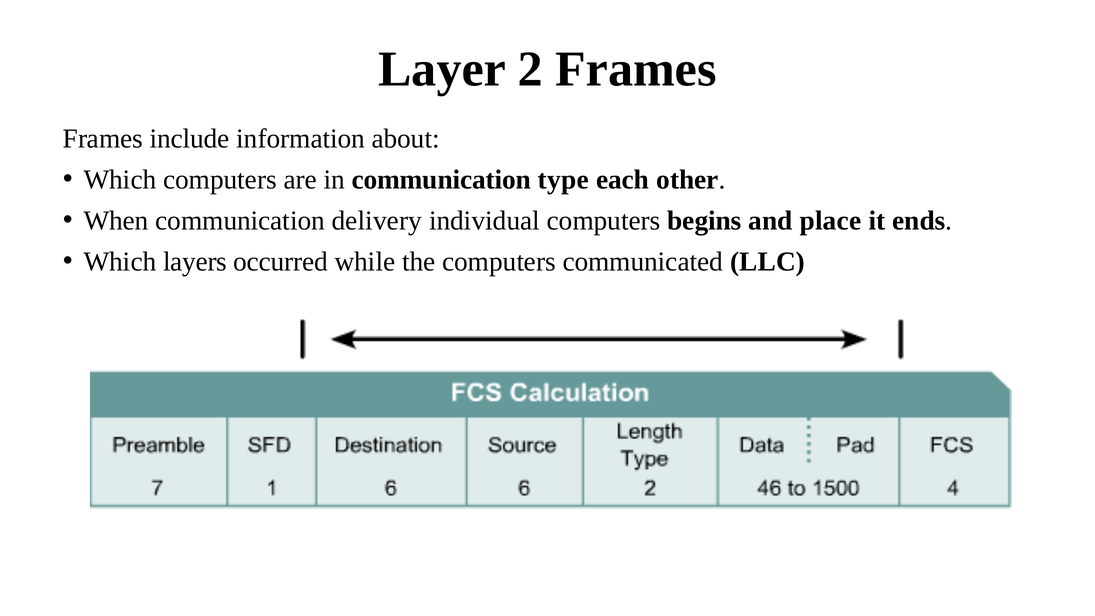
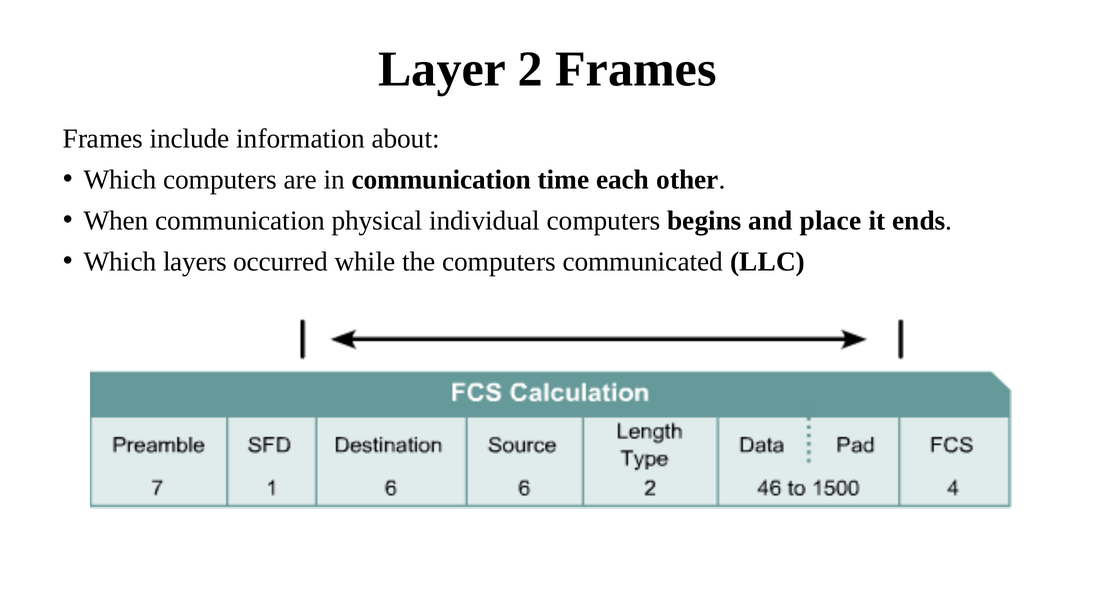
type: type -> time
delivery: delivery -> physical
